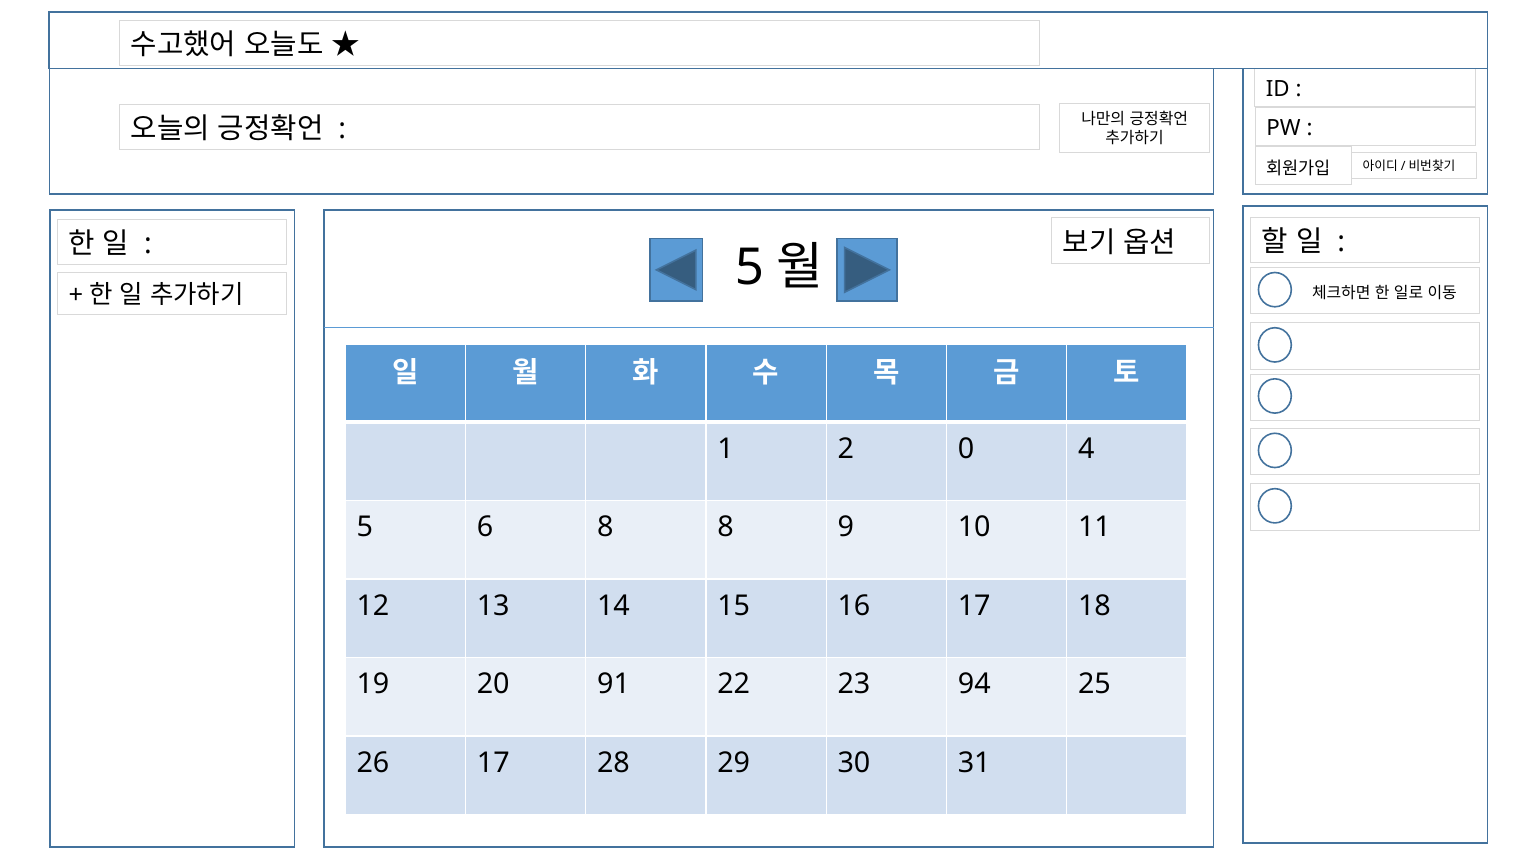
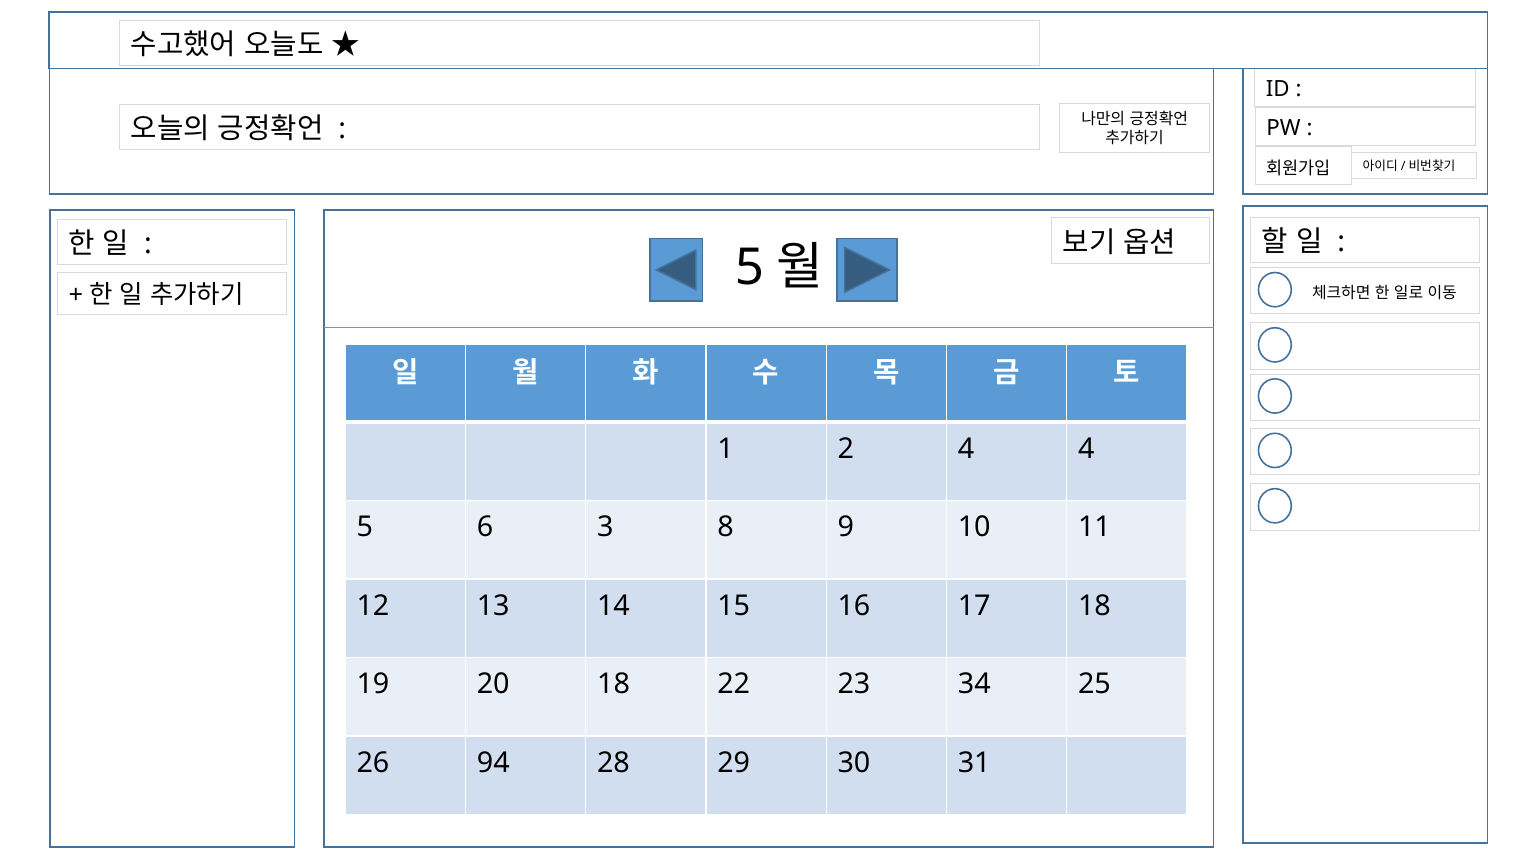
2 0: 0 -> 4
6 8: 8 -> 3
20 91: 91 -> 18
94: 94 -> 34
26 17: 17 -> 94
